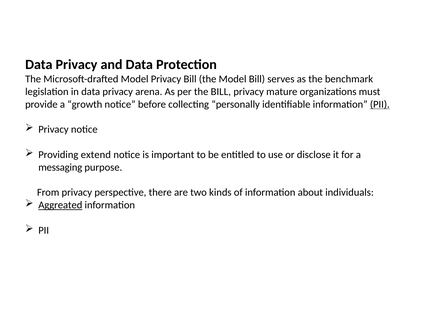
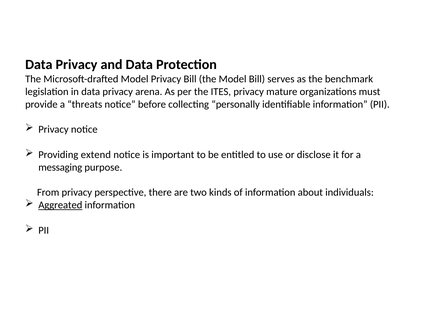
the BILL: BILL -> ITES
growth: growth -> threats
PII at (380, 105) underline: present -> none
